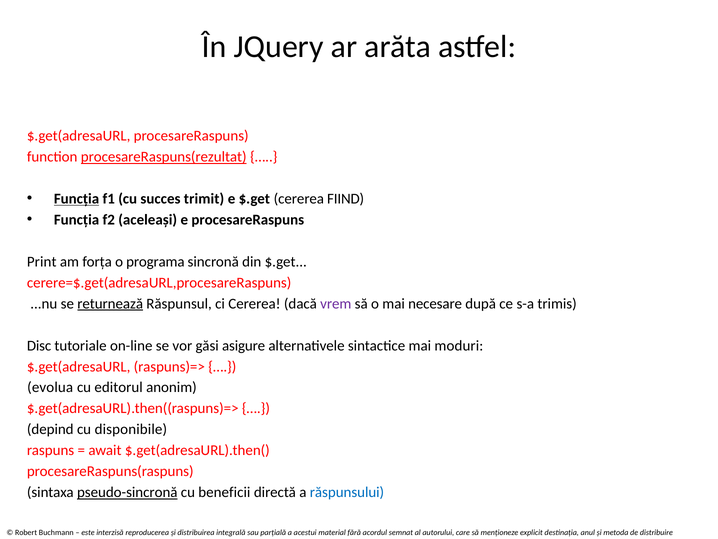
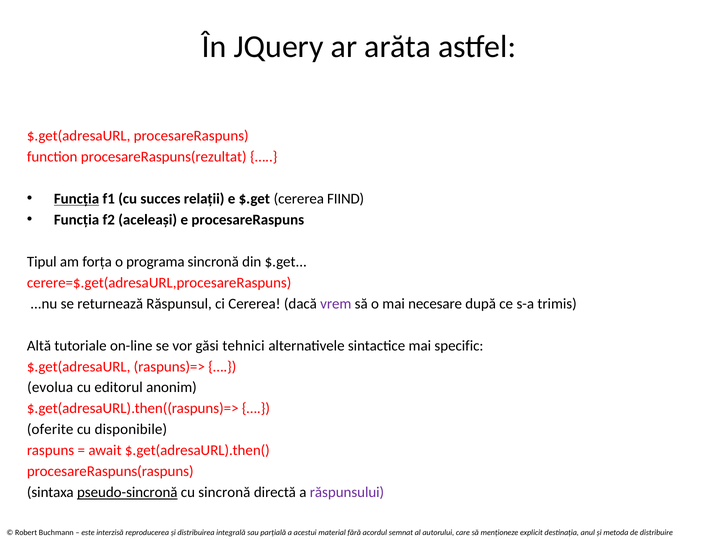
procesareRaspuns(rezultat underline: present -> none
trimit: trimit -> relații
Print: Print -> Tipul
returnează underline: present -> none
Disc: Disc -> Altă
asigure: asigure -> tehnici
moduri: moduri -> specific
depind: depind -> oferite
cu beneficii: beneficii -> sincronă
răspunsului colour: blue -> purple
